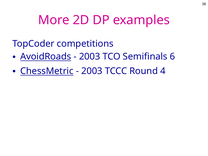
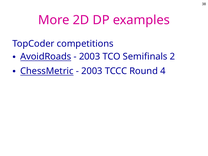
6: 6 -> 2
